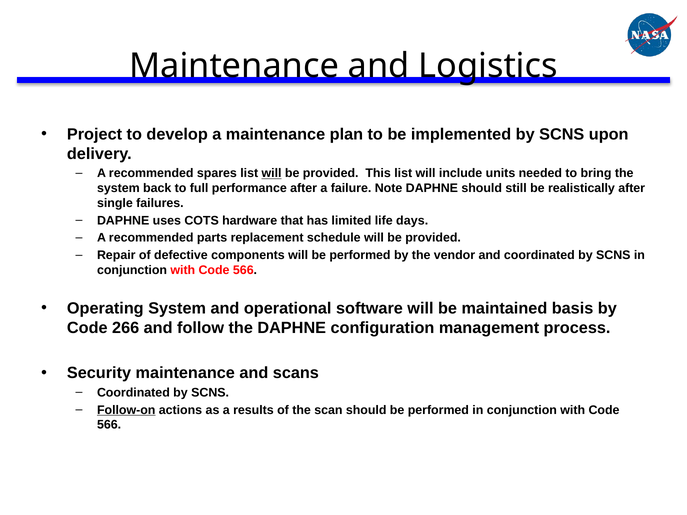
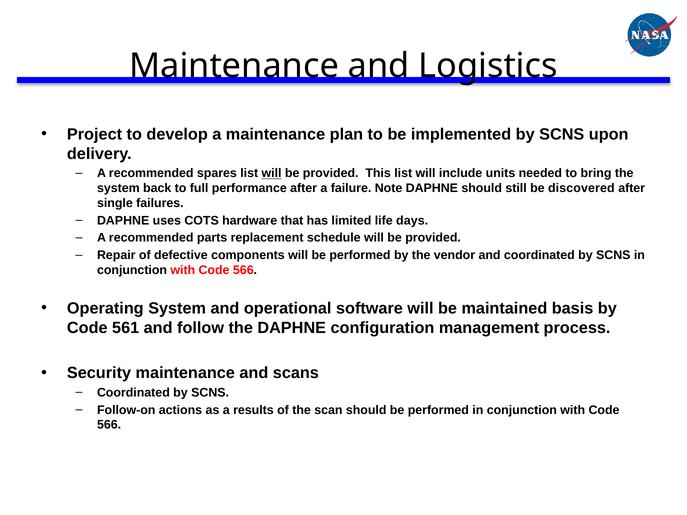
realistically: realistically -> discovered
266: 266 -> 561
Follow-on underline: present -> none
